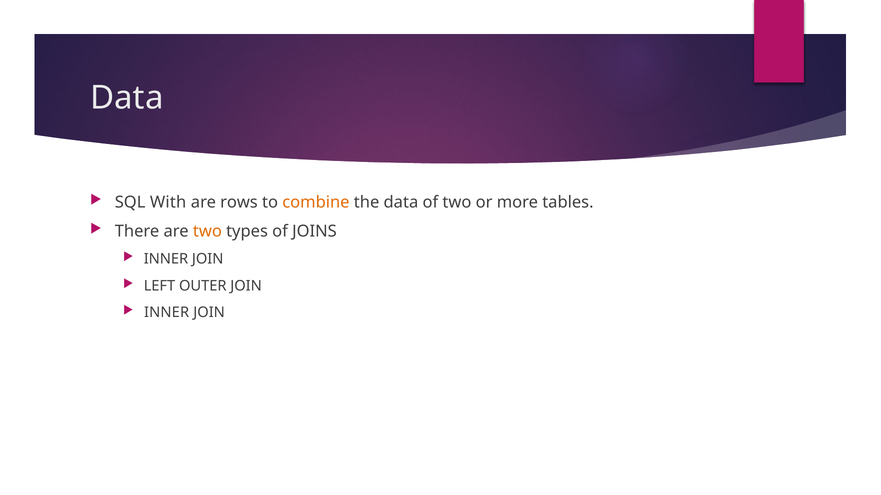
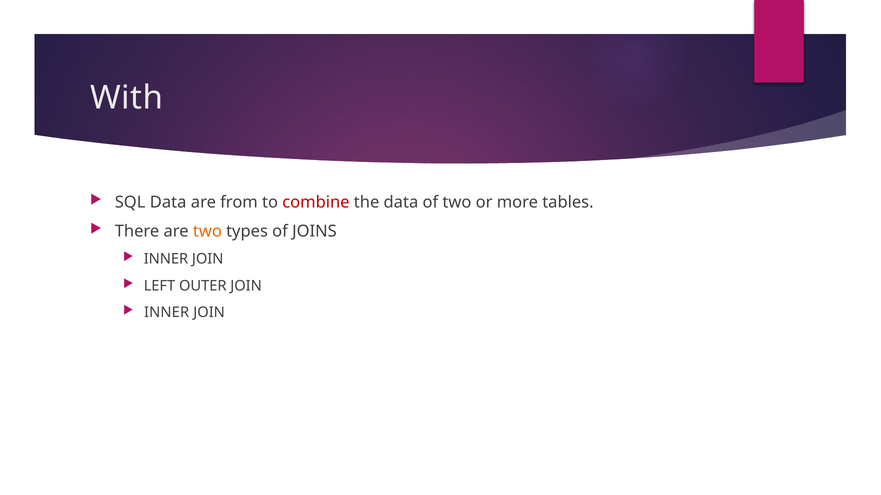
Data at (127, 98): Data -> With
SQL With: With -> Data
rows: rows -> from
combine colour: orange -> red
